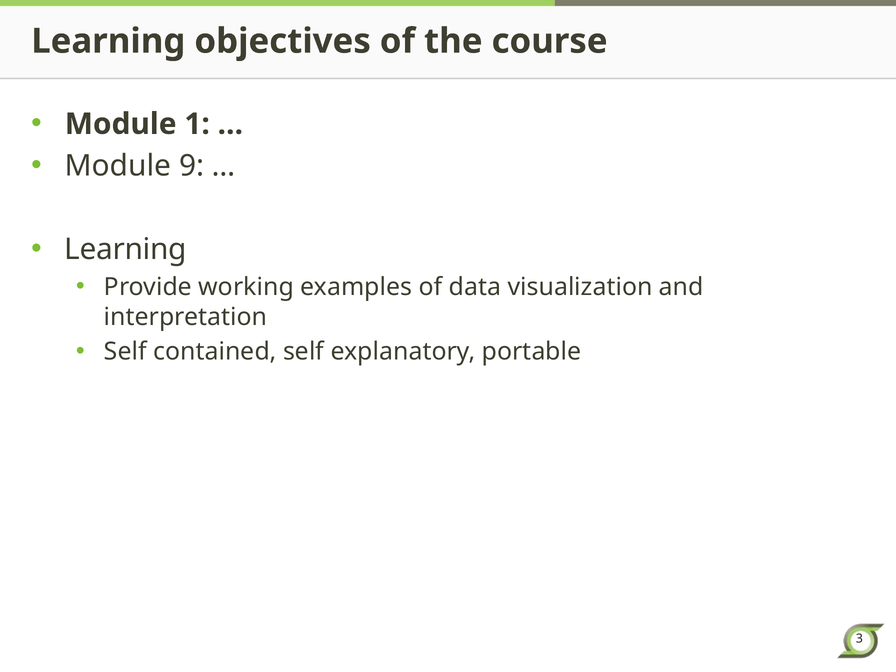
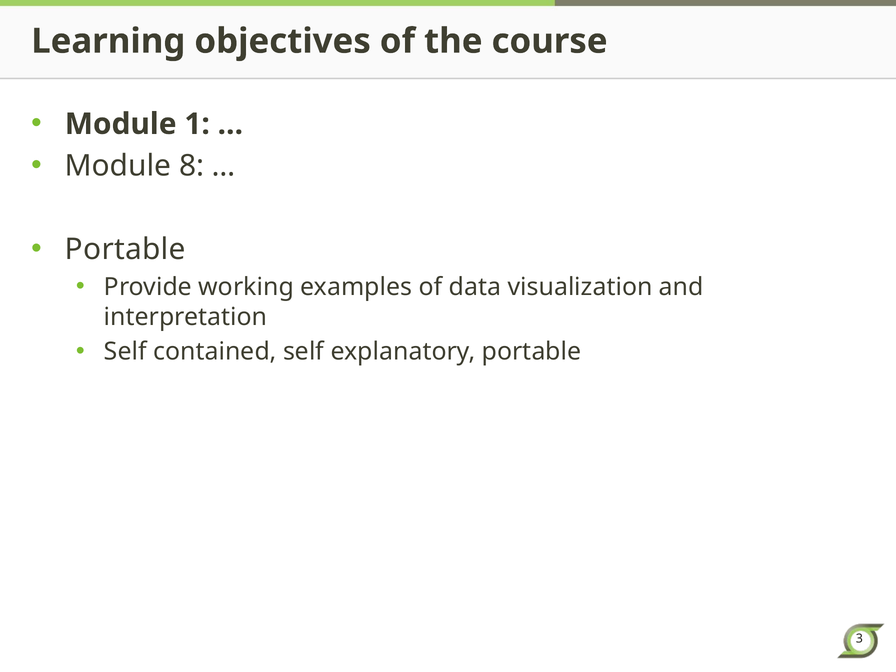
9: 9 -> 8
Learning at (126, 249): Learning -> Portable
